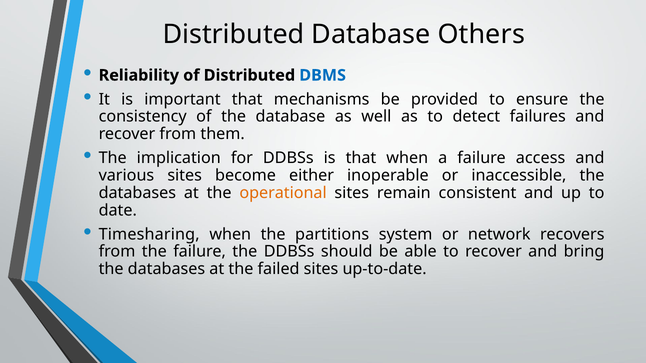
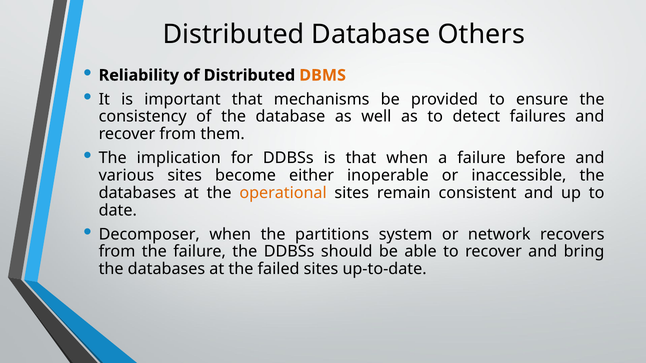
DBMS colour: blue -> orange
access: access -> before
Timesharing: Timesharing -> Decomposer
